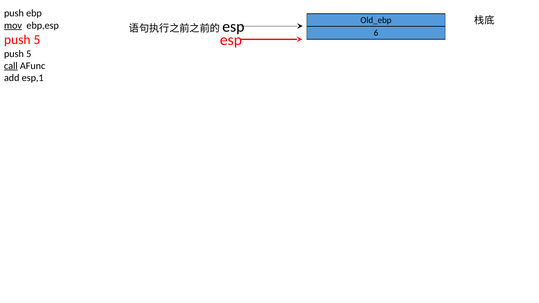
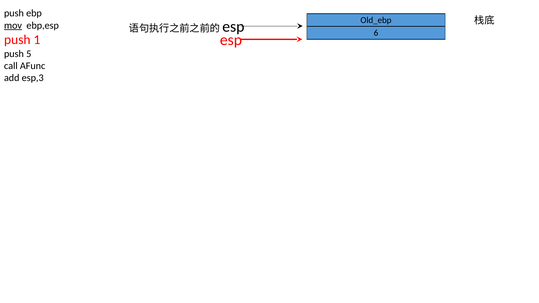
5 at (37, 40): 5 -> 1
call underline: present -> none
esp,1: esp,1 -> esp,3
